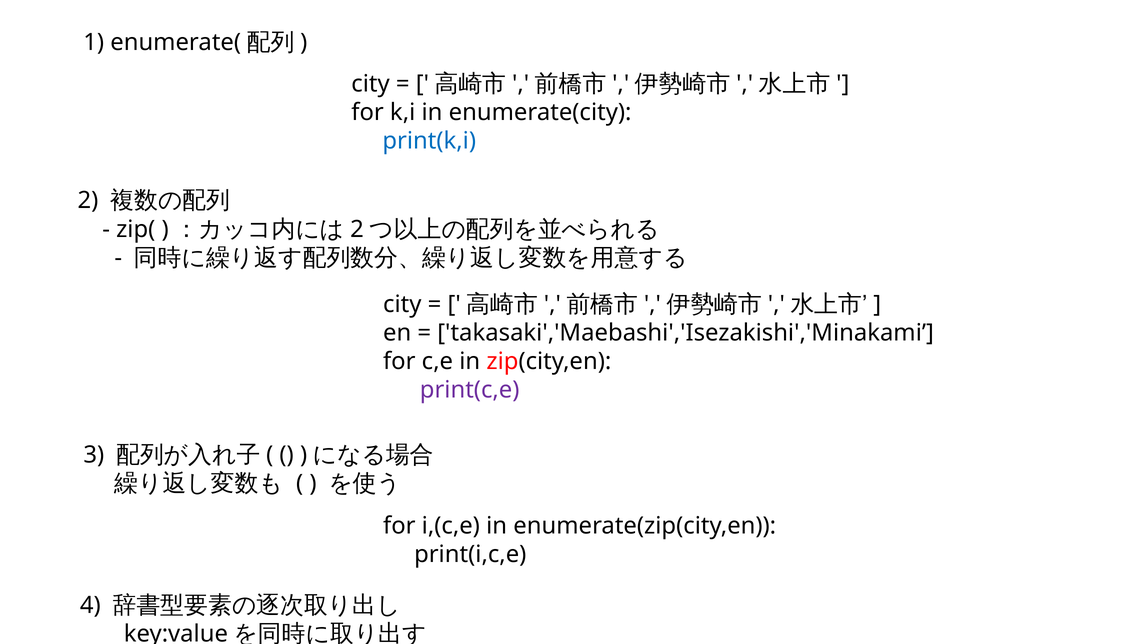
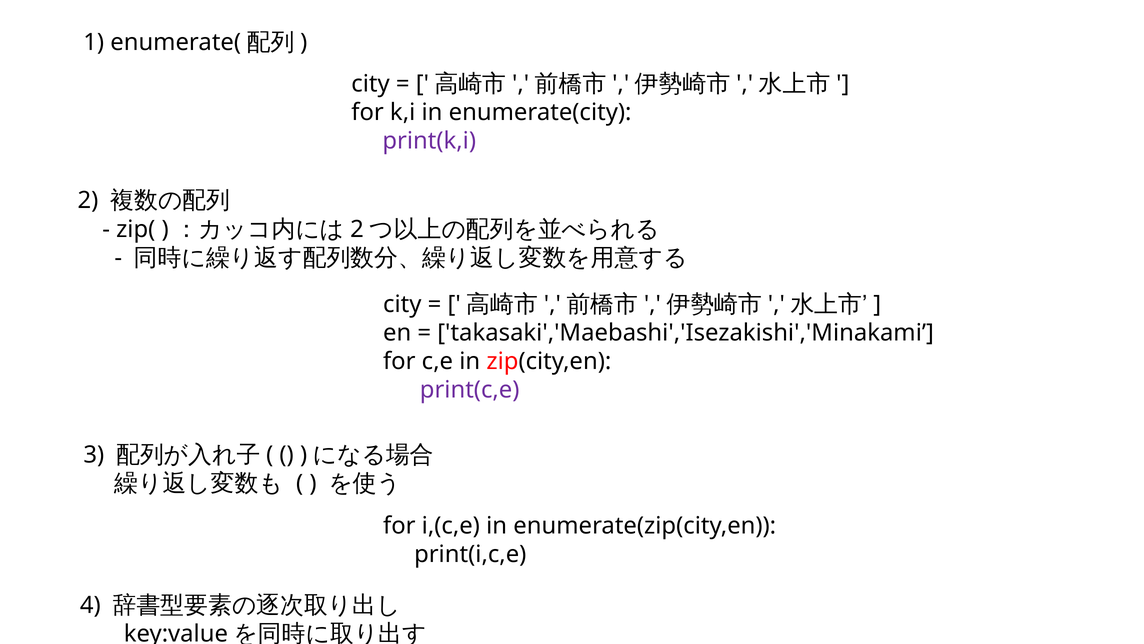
print(k,i colour: blue -> purple
